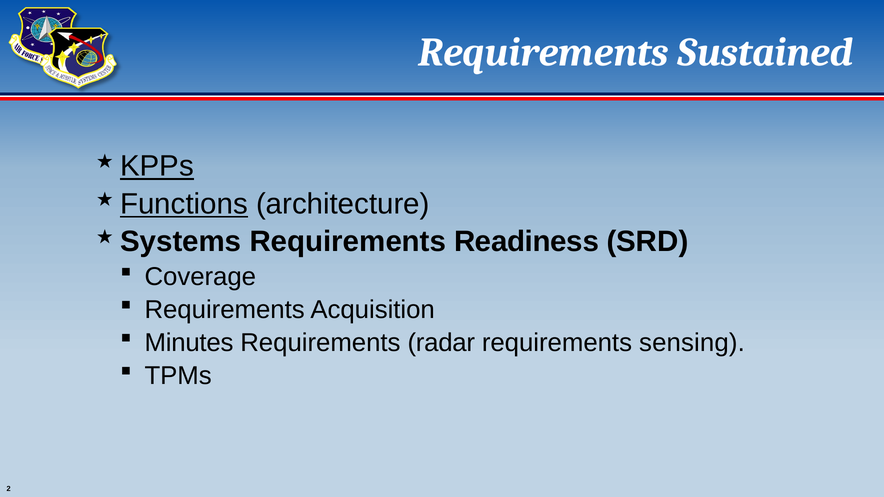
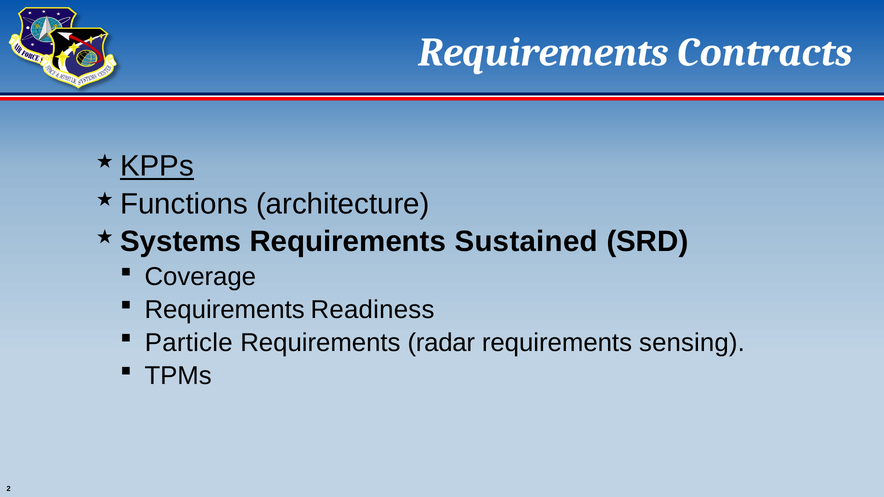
Sustained: Sustained -> Contracts
Functions underline: present -> none
Readiness: Readiness -> Sustained
Acquisition: Acquisition -> Readiness
Minutes: Minutes -> Particle
